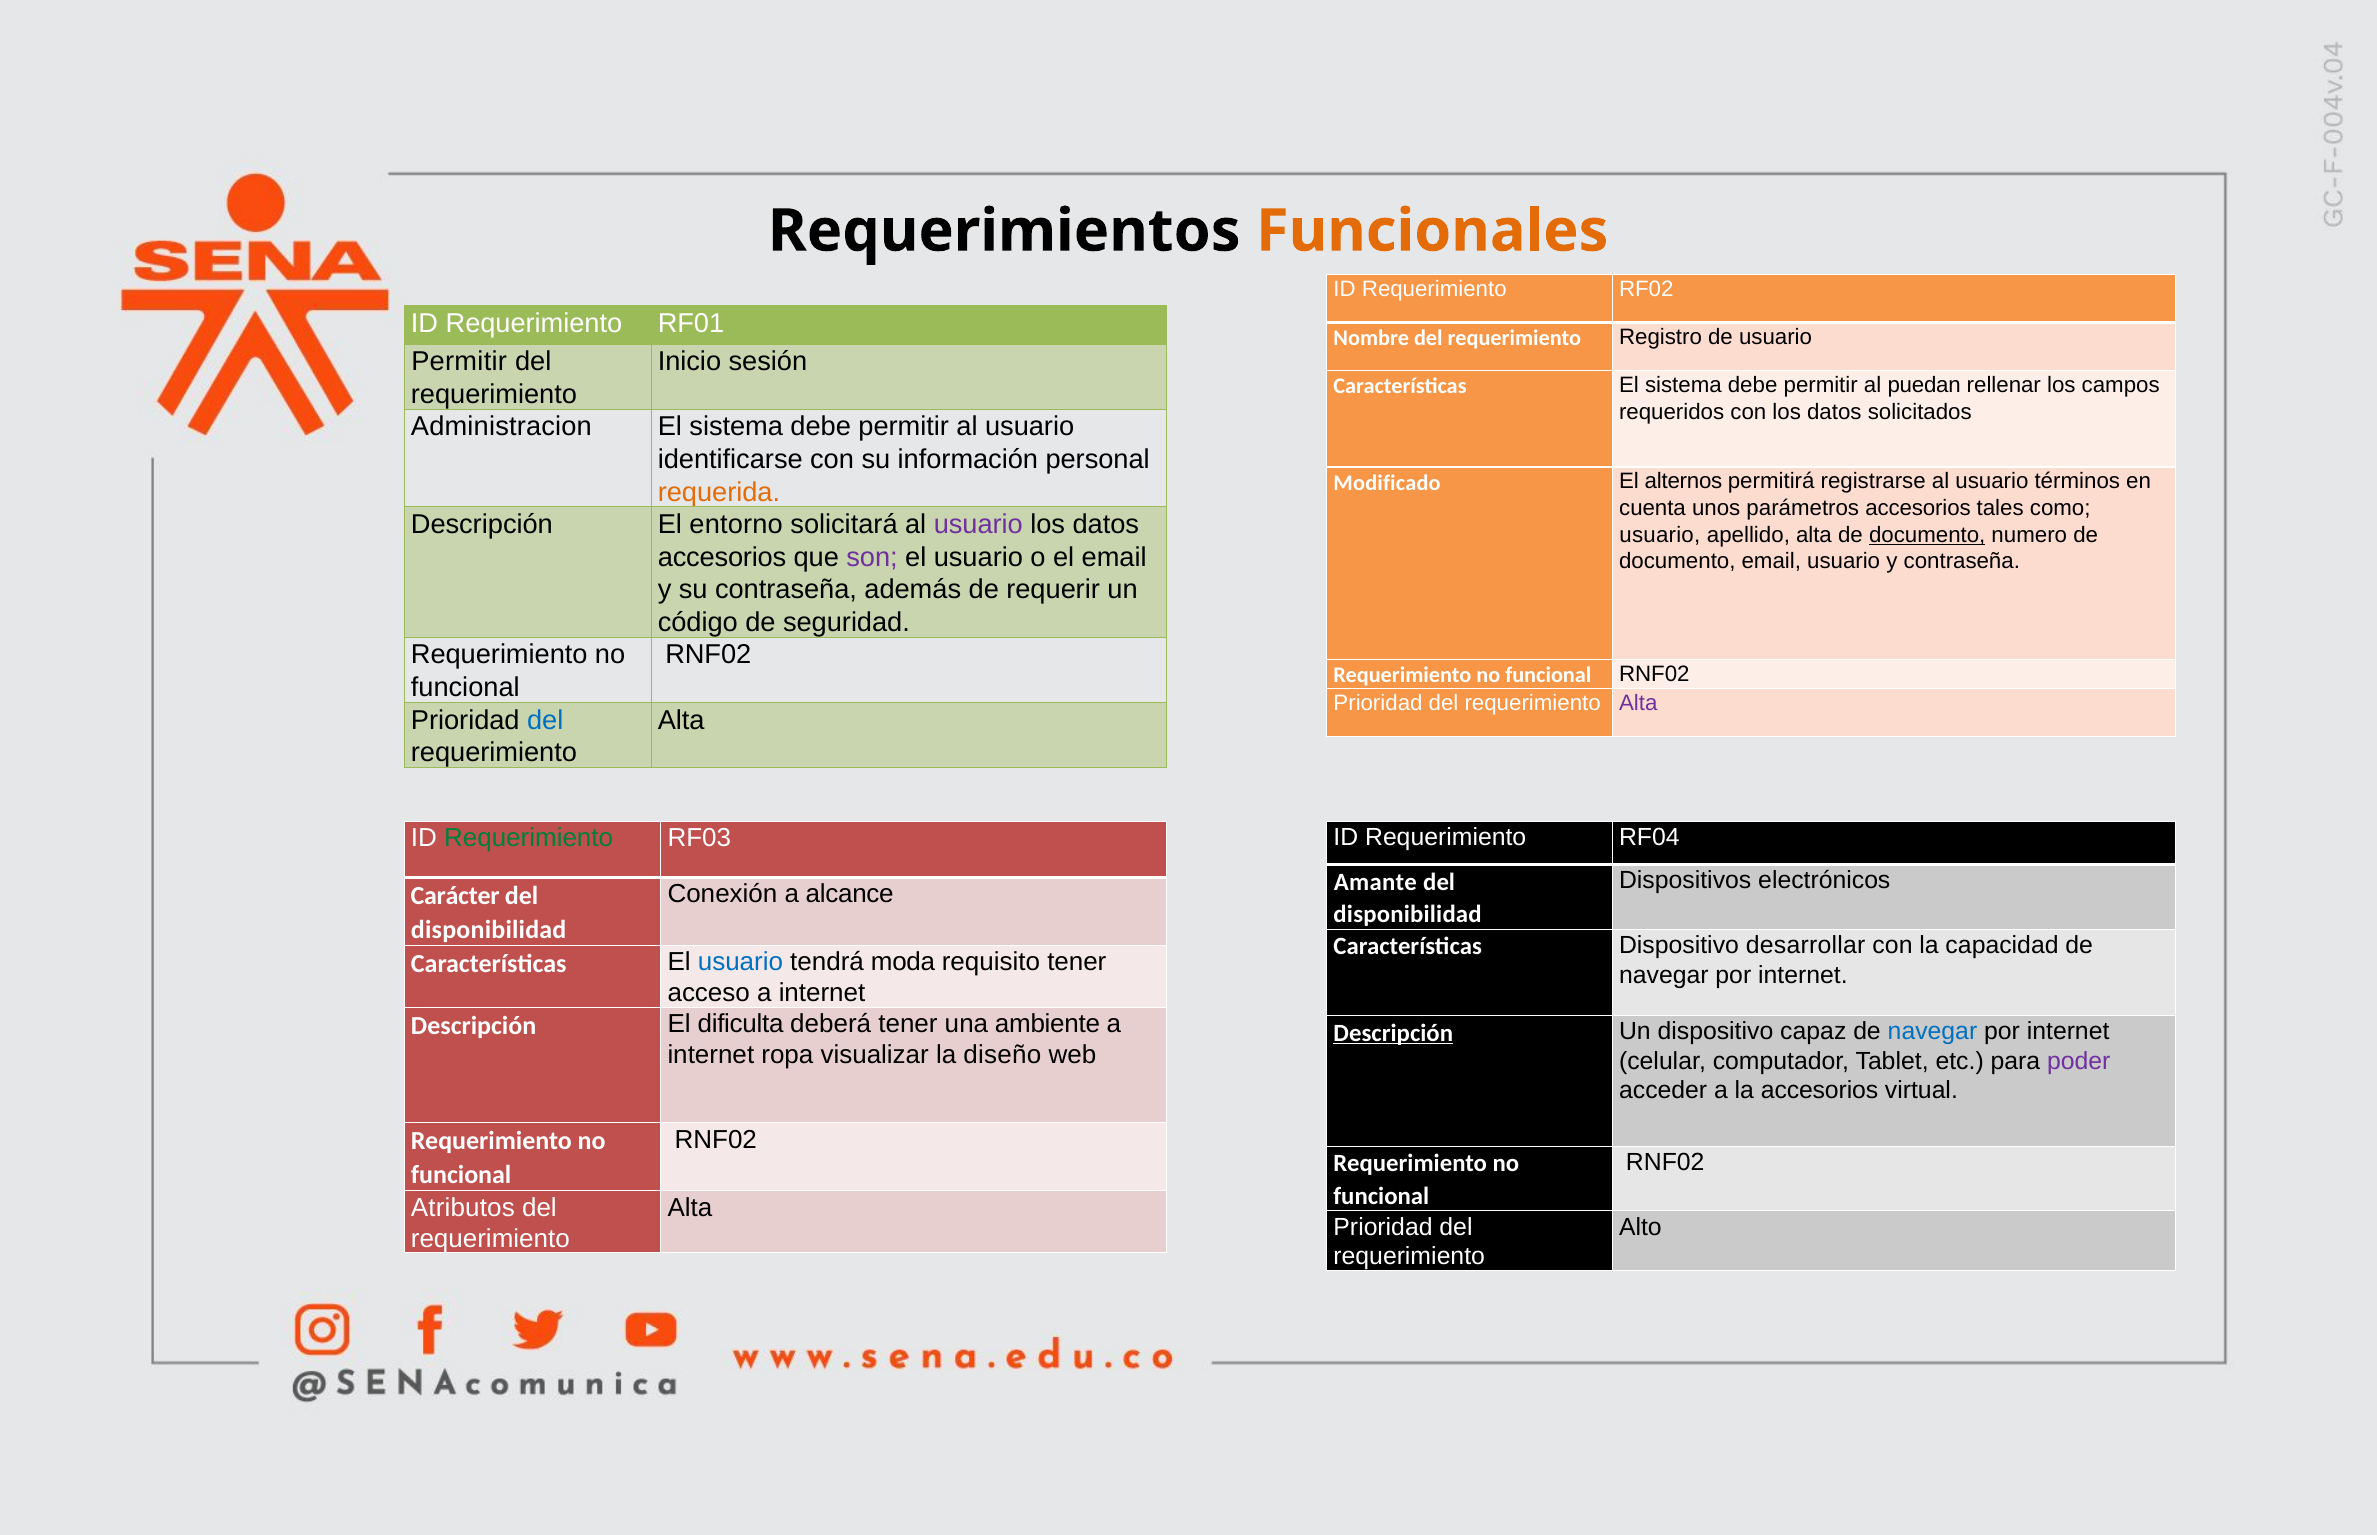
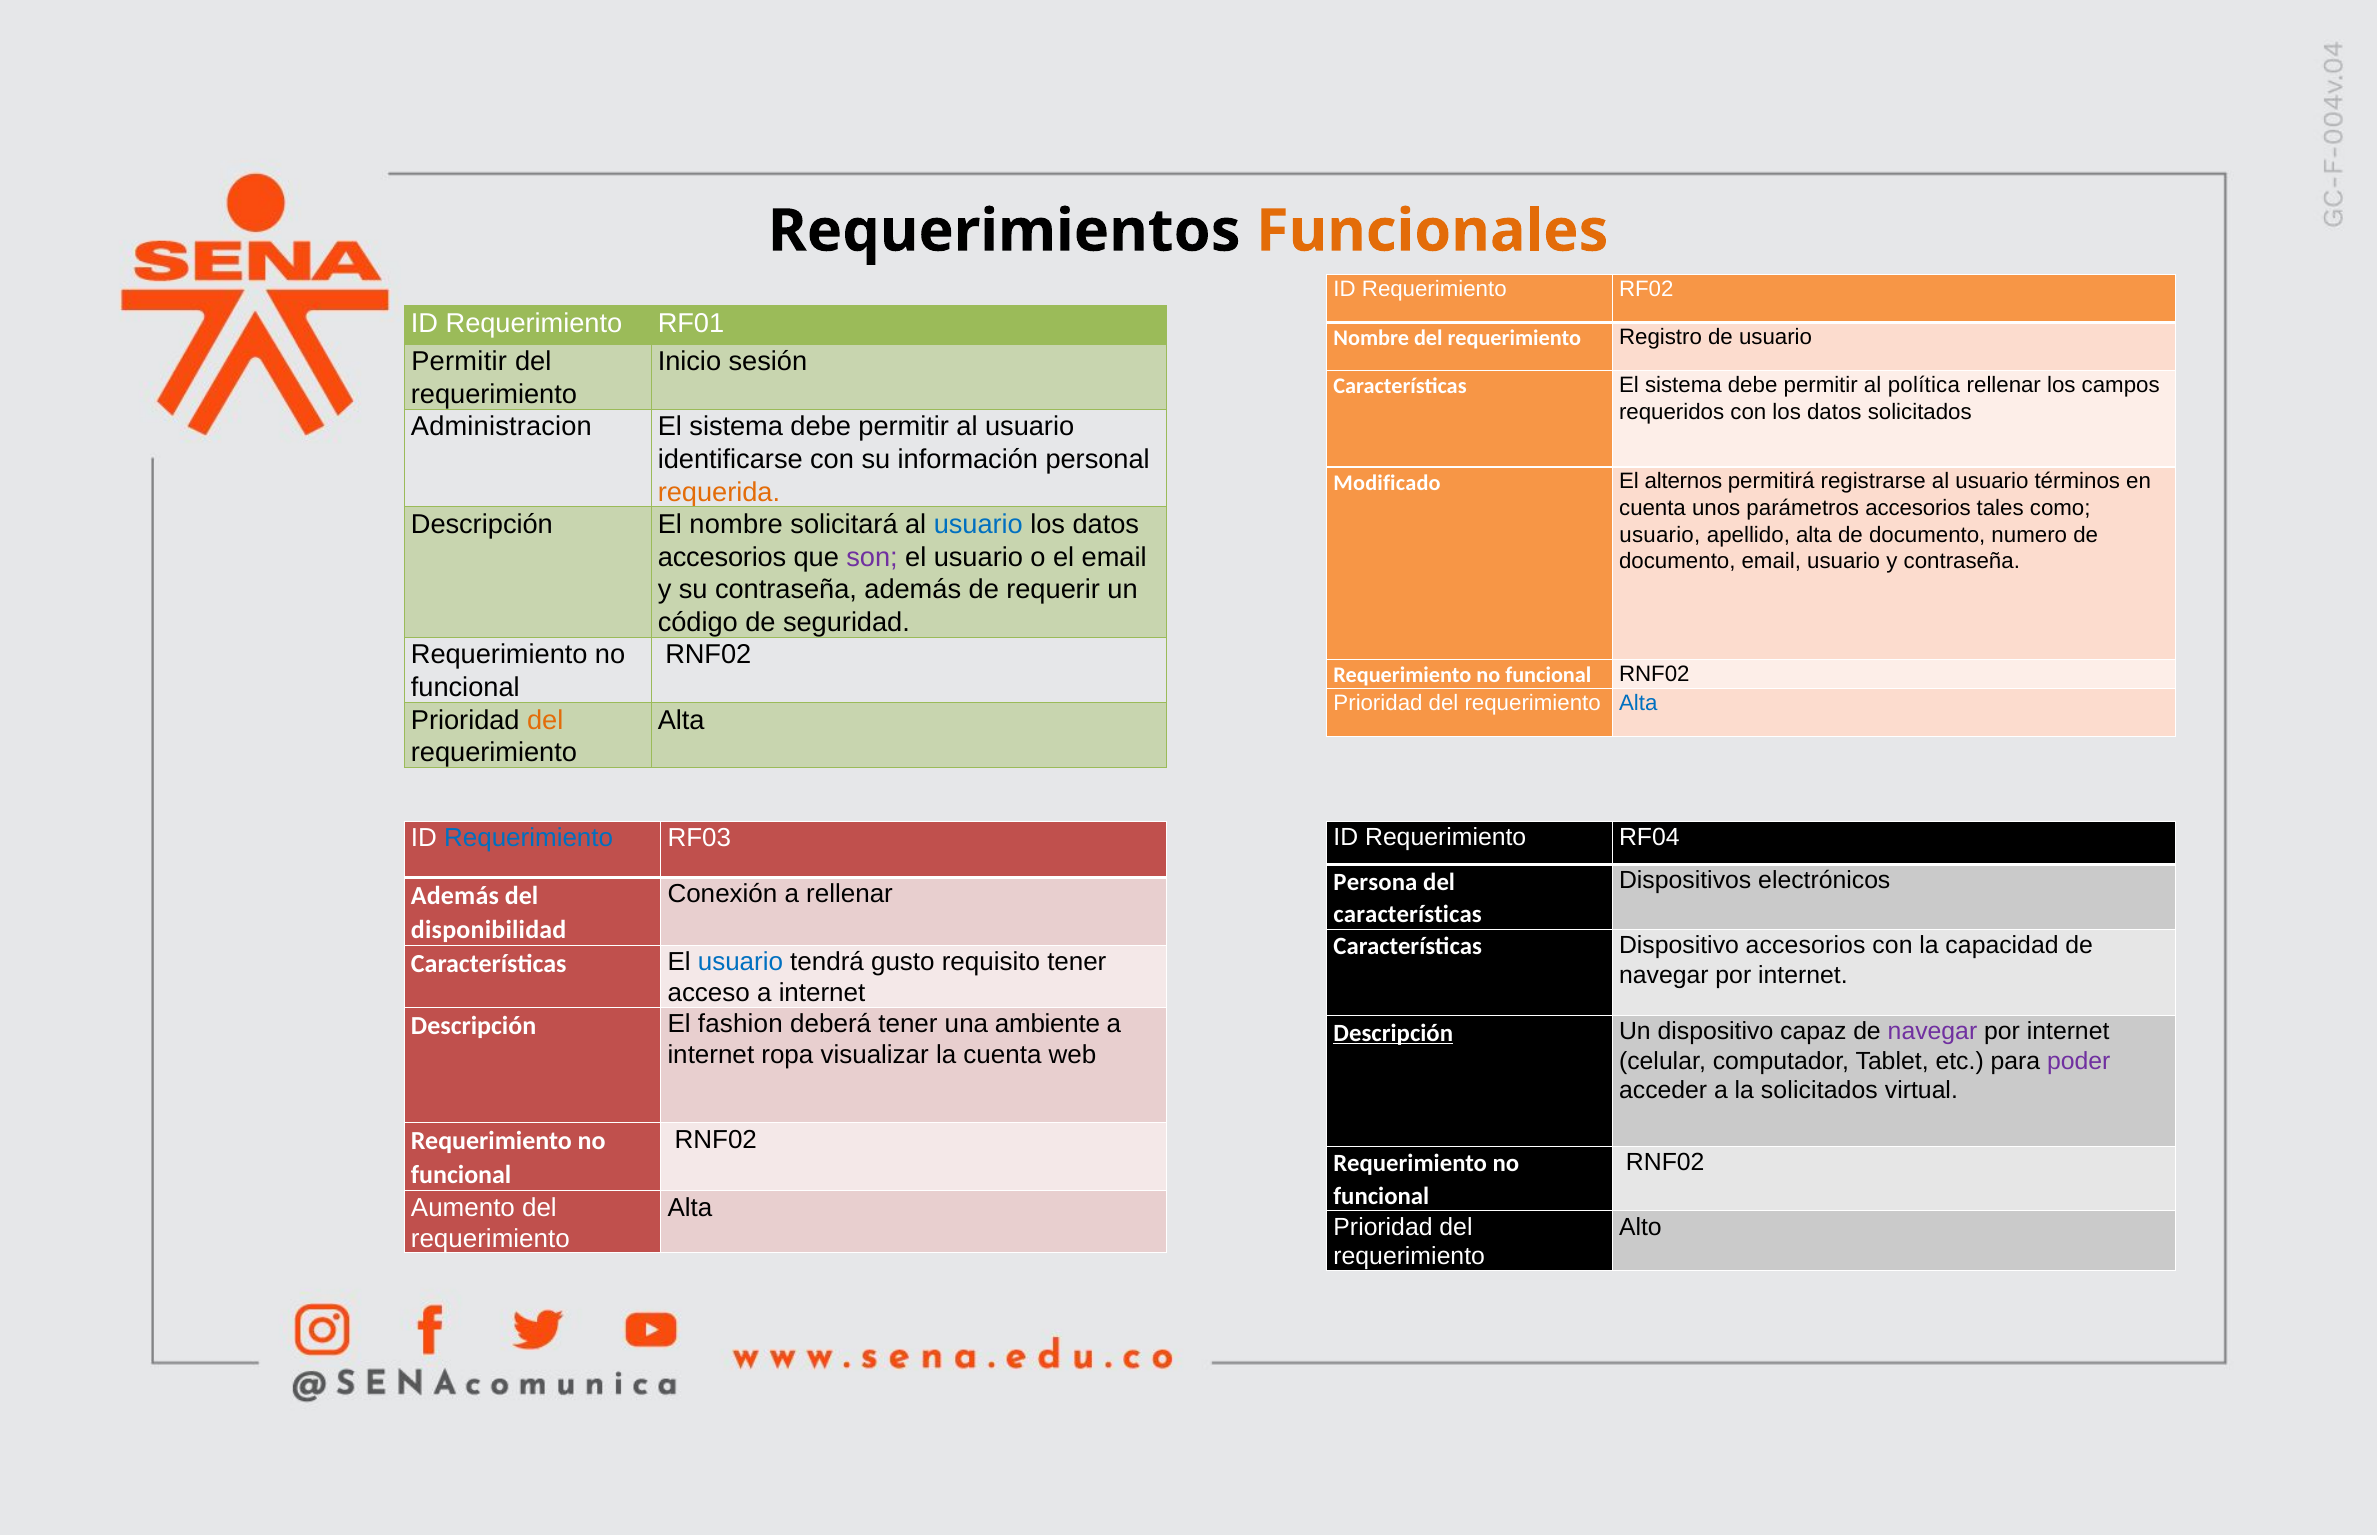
puedan: puedan -> política
El entorno: entorno -> nombre
usuario at (978, 525) colour: purple -> blue
documento at (1927, 535) underline: present -> none
Alta at (1638, 703) colour: purple -> blue
del at (545, 720) colour: blue -> orange
Requerimiento at (529, 838) colour: green -> blue
Amante: Amante -> Persona
a alcance: alcance -> rellenar
Carácter at (455, 896): Carácter -> Además
disponibilidad at (1408, 914): disponibilidad -> características
Dispositivo desarrollar: desarrollar -> accesorios
moda: moda -> gusto
dificulta: dificulta -> fashion
navegar at (1933, 1032) colour: blue -> purple
la diseño: diseño -> cuenta
la accesorios: accesorios -> solicitados
Atributos: Atributos -> Aumento
